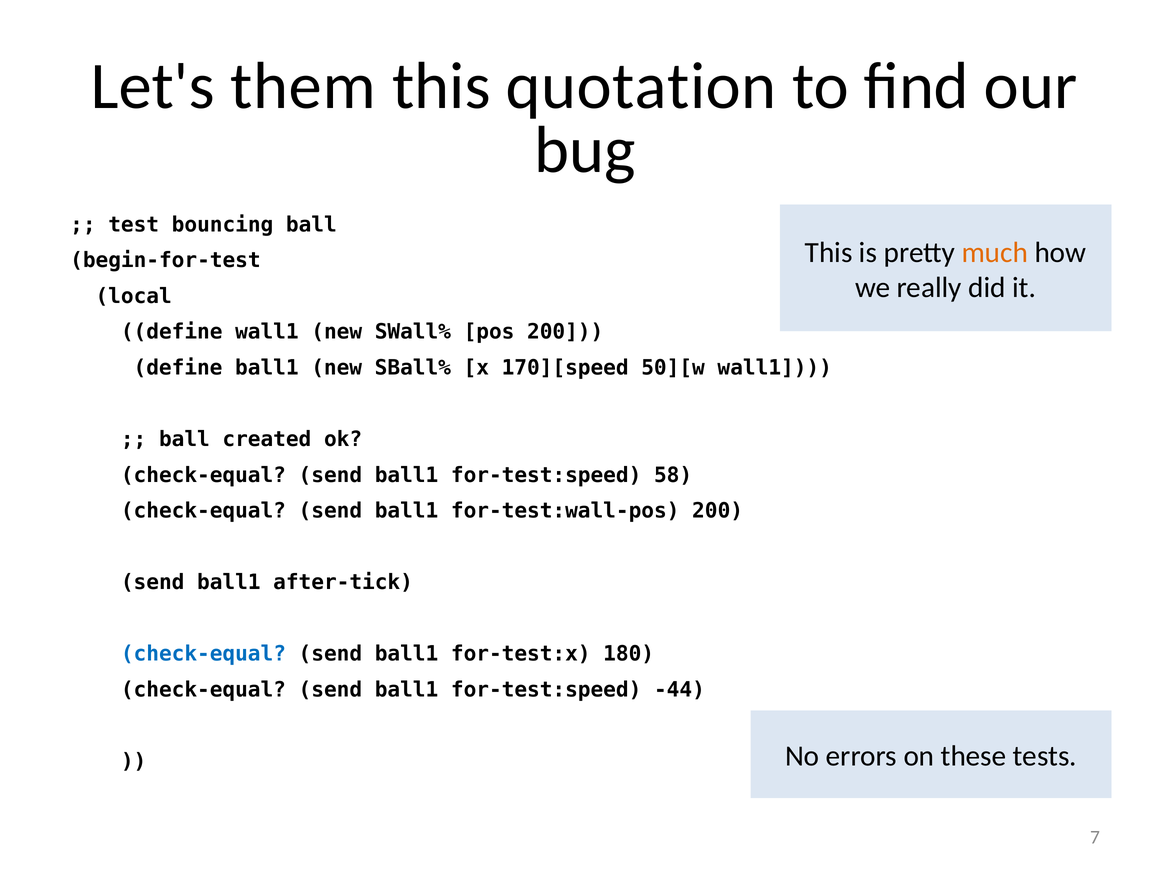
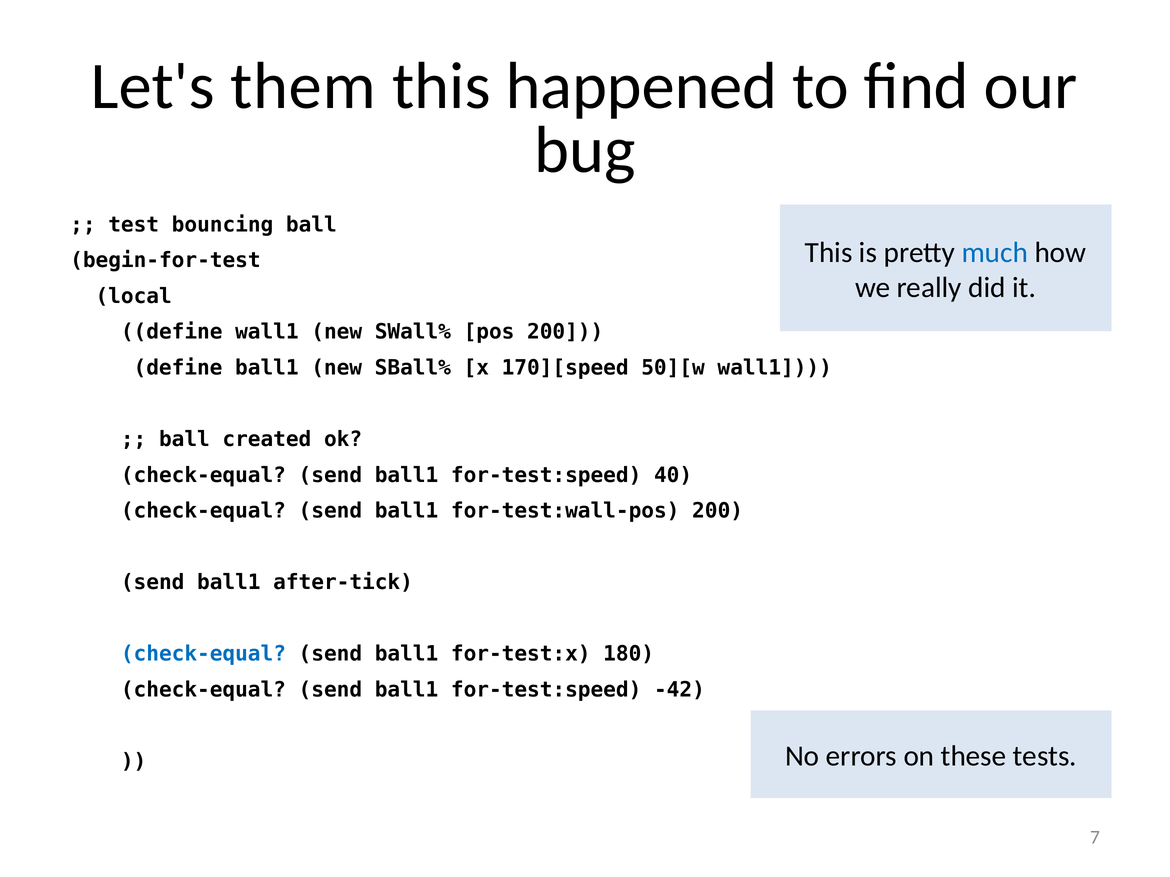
quotation: quotation -> happened
much colour: orange -> blue
58: 58 -> 40
-44: -44 -> -42
